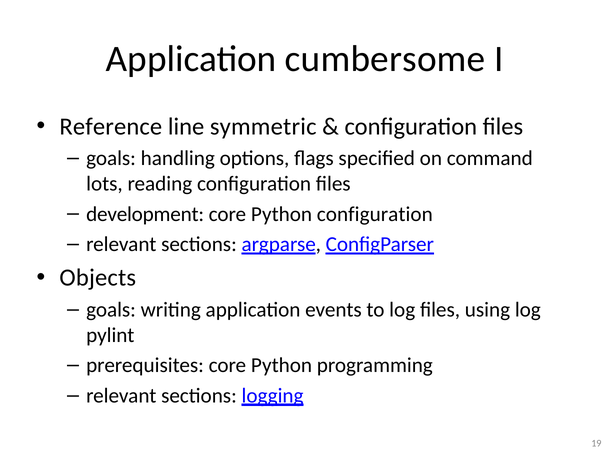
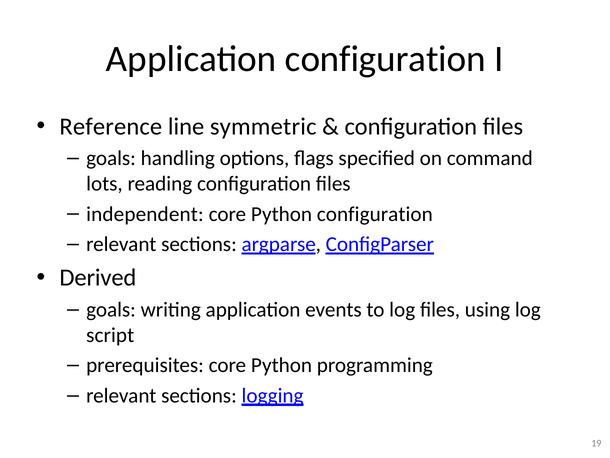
Application cumbersome: cumbersome -> configuration
development: development -> independent
Objects: Objects -> Derived
pylint: pylint -> script
